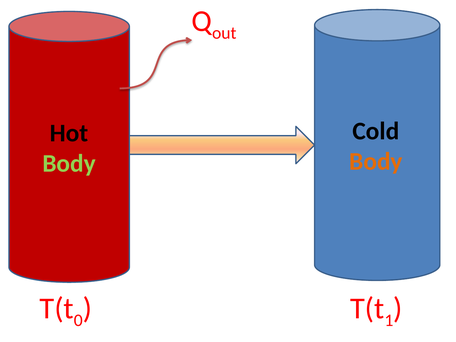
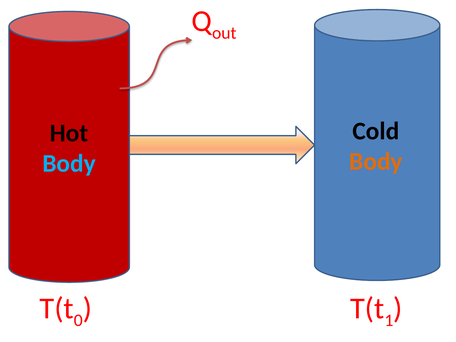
Body at (69, 163) colour: light green -> light blue
